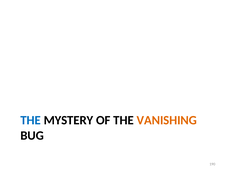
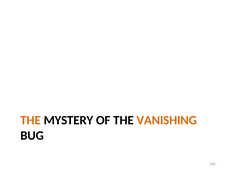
THE at (31, 120) colour: blue -> orange
